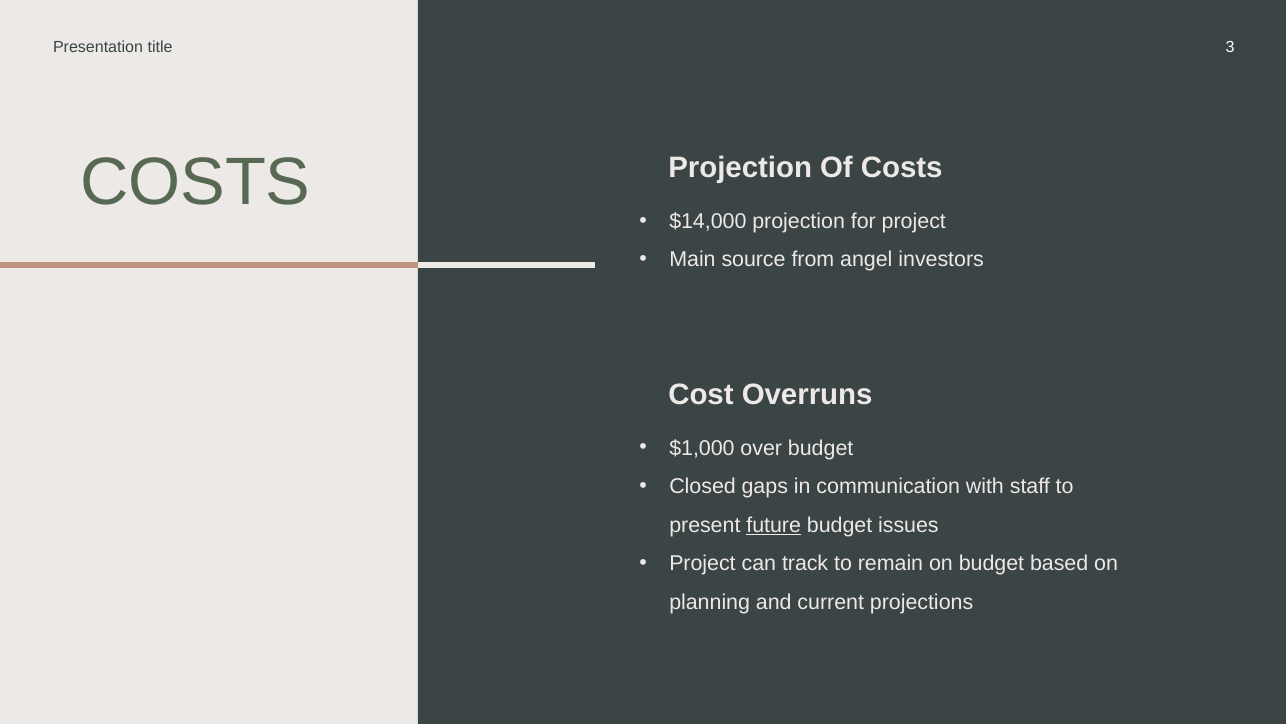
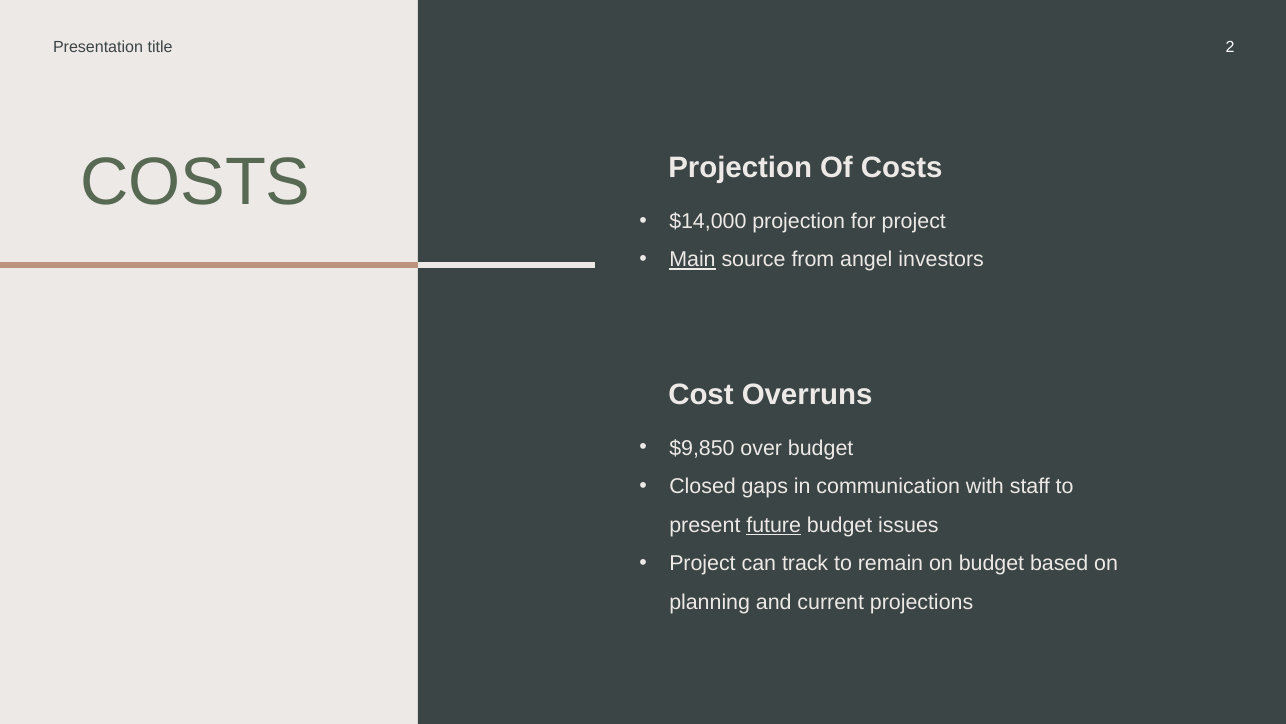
3: 3 -> 2
Main underline: none -> present
$1,000: $1,000 -> $9,850
